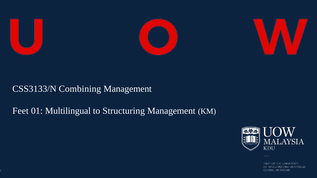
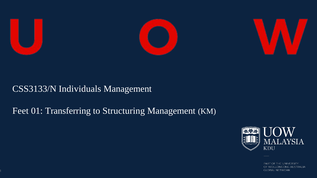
Combining: Combining -> Individuals
Multilingual: Multilingual -> Transferring
